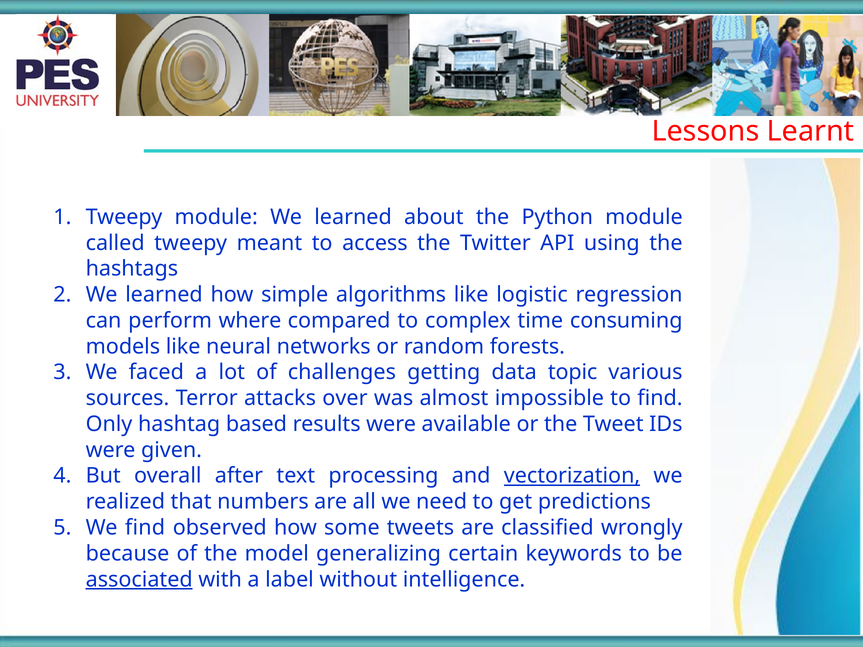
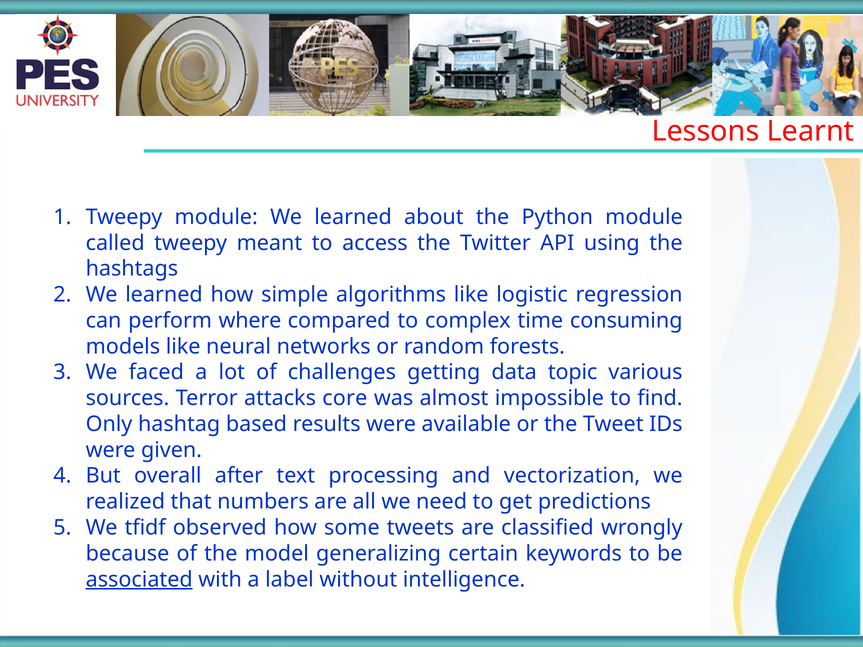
over: over -> core
vectorization underline: present -> none
We find: find -> tfidf
